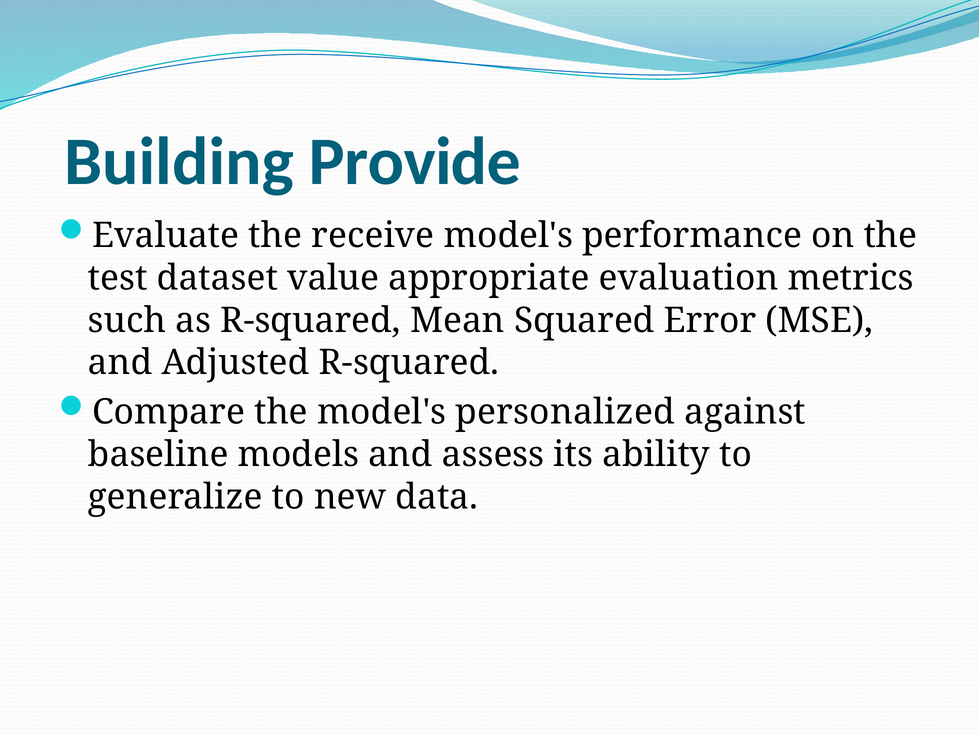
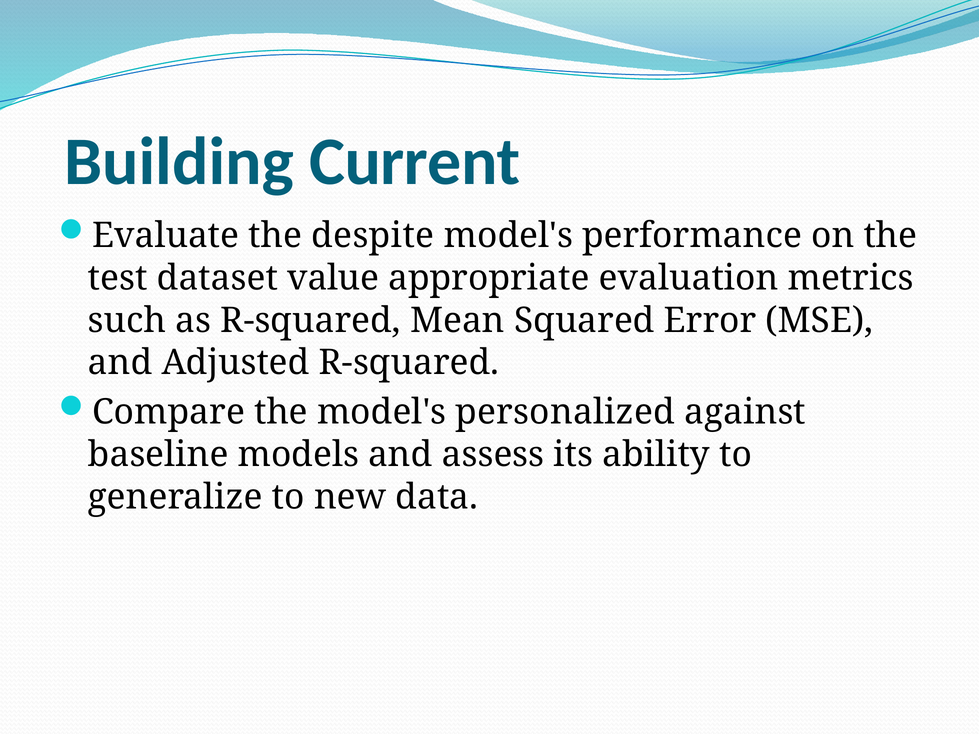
Provide: Provide -> Current
receive: receive -> despite
